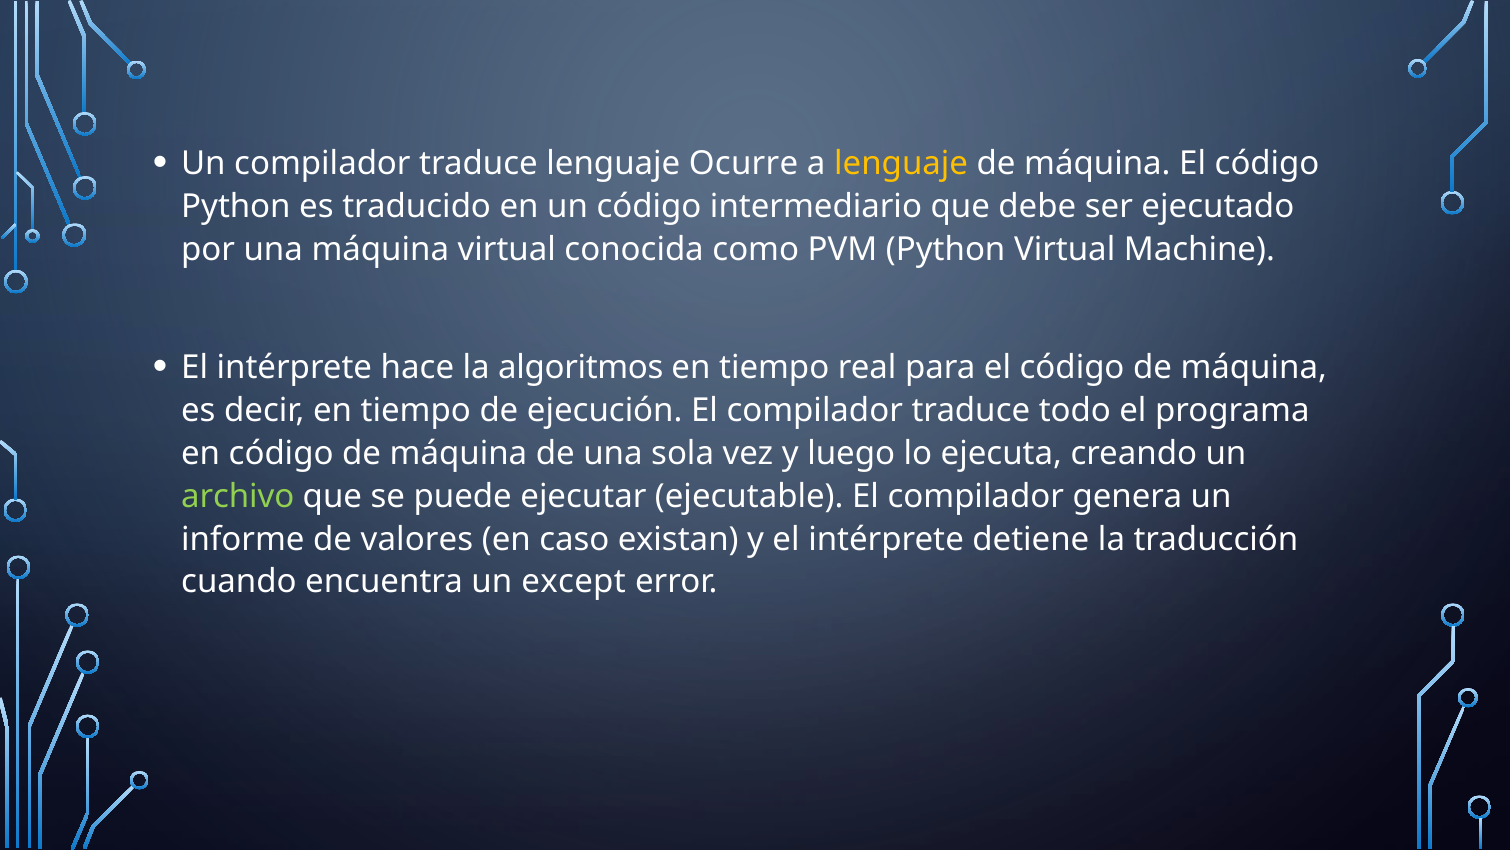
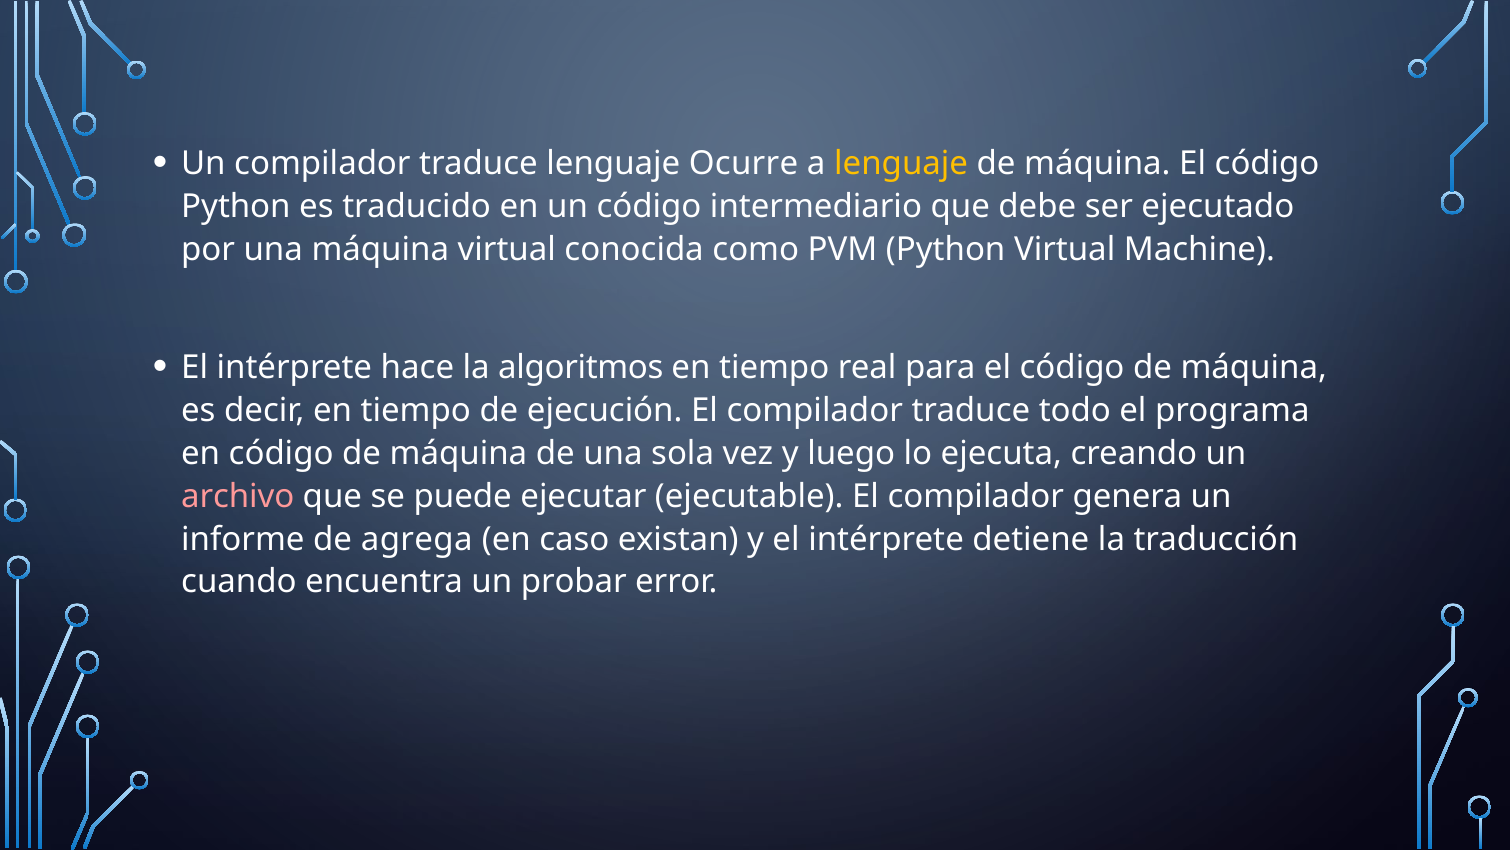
archivo colour: light green -> pink
valores: valores -> agrega
except: except -> probar
